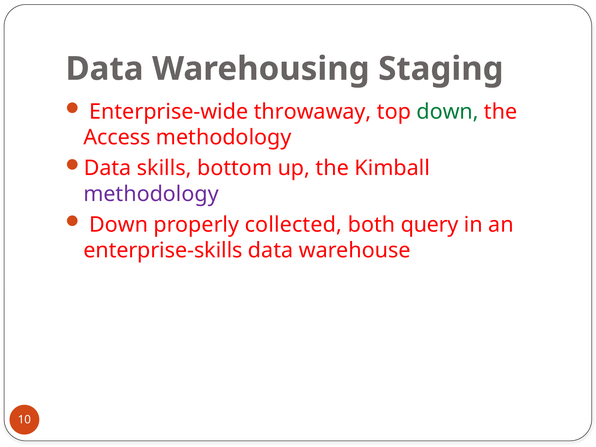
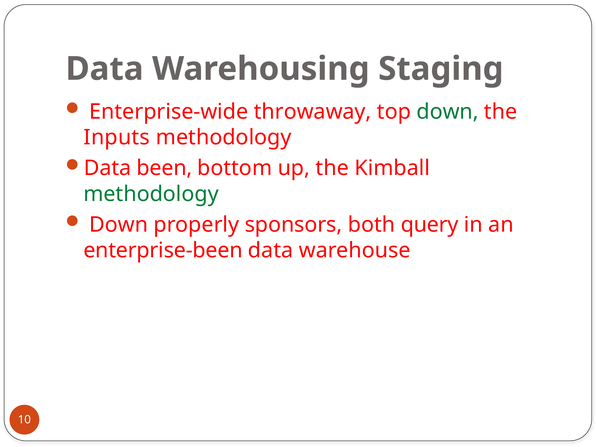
Access: Access -> Inputs
skills: skills -> been
methodology at (151, 194) colour: purple -> green
collected: collected -> sponsors
enterprise-skills: enterprise-skills -> enterprise-been
